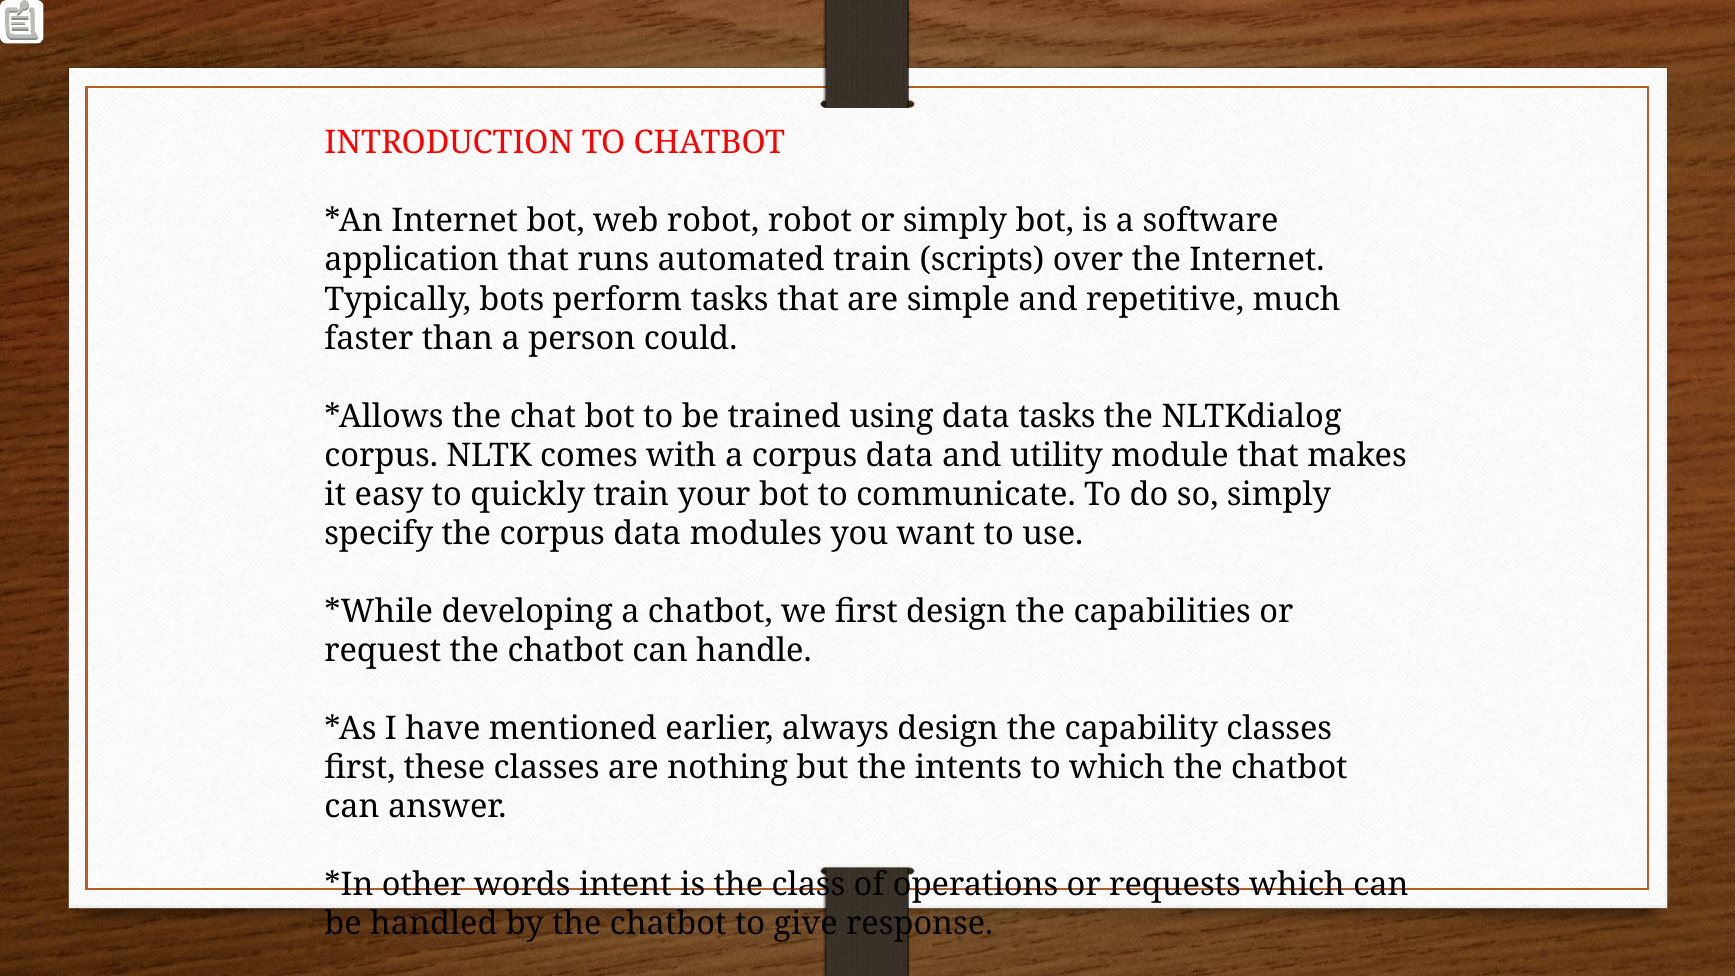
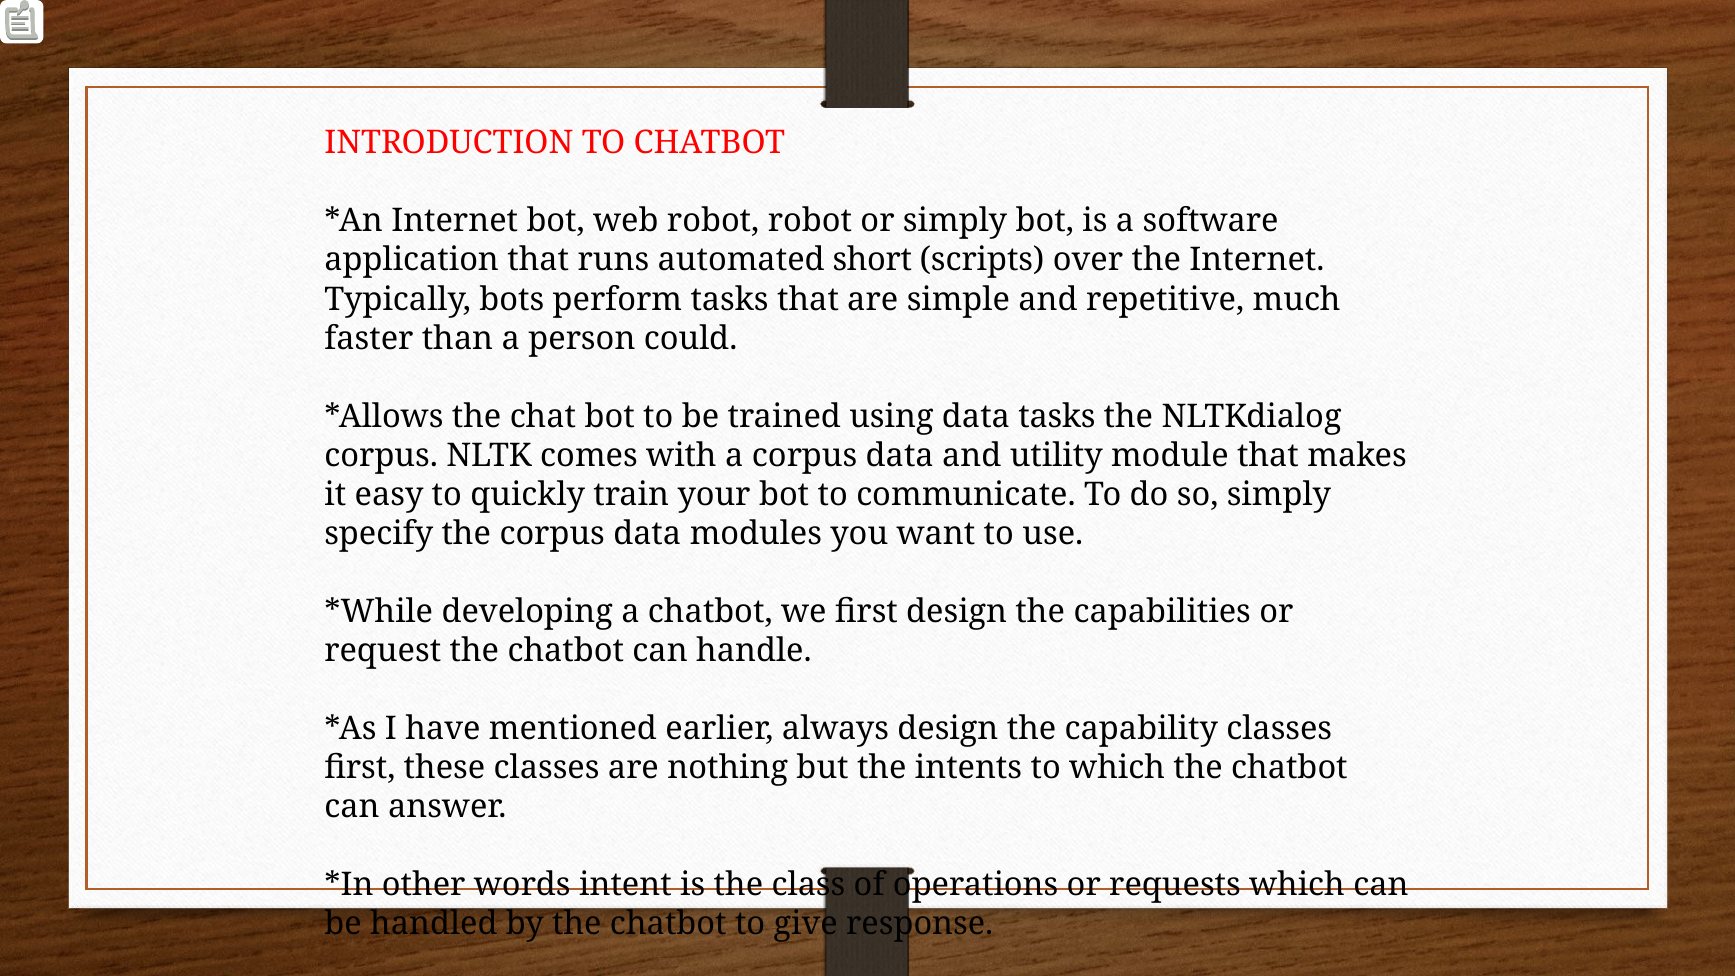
automated train: train -> short
